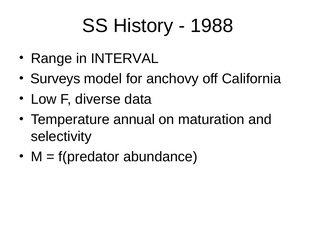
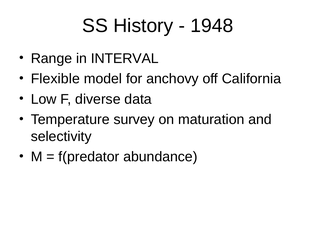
1988: 1988 -> 1948
Surveys: Surveys -> Flexible
annual: annual -> survey
